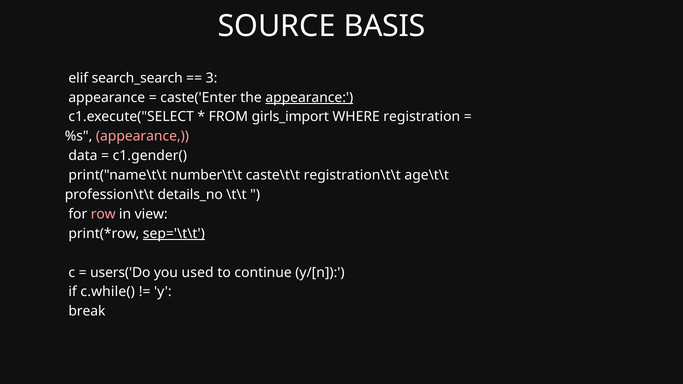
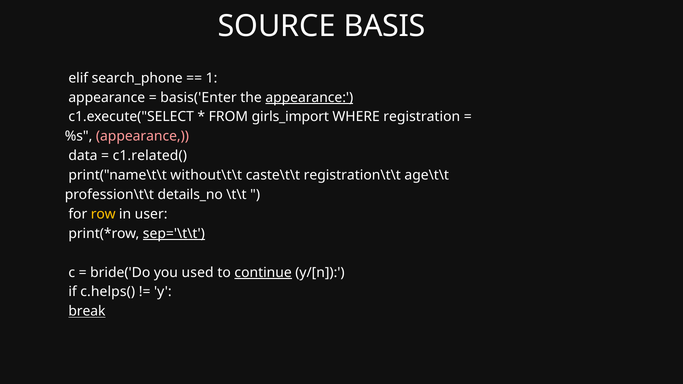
search_search: search_search -> search_phone
3: 3 -> 1
caste('Enter: caste('Enter -> basis('Enter
c1.gender(: c1.gender( -> c1.related(
number\t\t: number\t\t -> without\t\t
row colour: pink -> yellow
view: view -> user
users('Do: users('Do -> bride('Do
continue underline: none -> present
c.while(: c.while( -> c.helps(
break underline: none -> present
